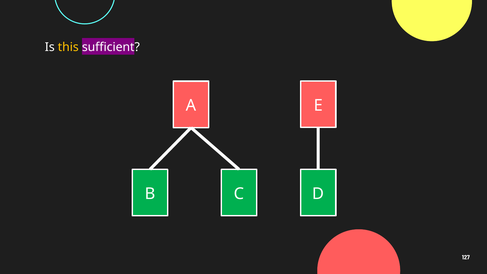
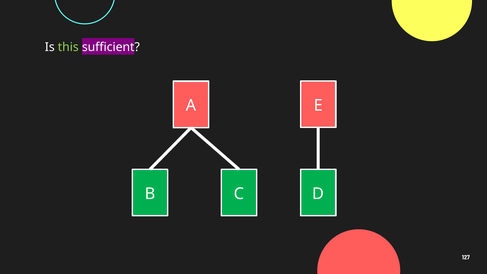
this colour: yellow -> light green
